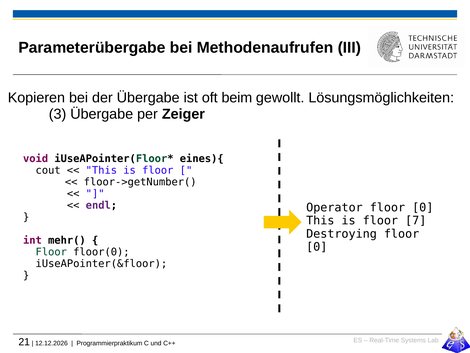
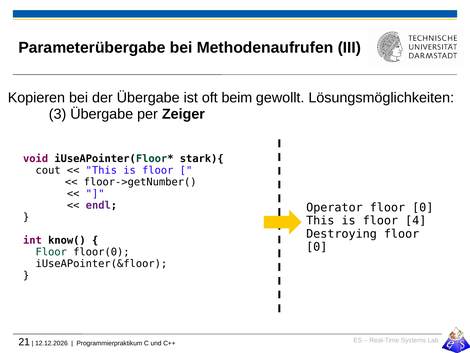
eines){: eines){ -> stark){
7: 7 -> 4
mehr(: mehr( -> know(
